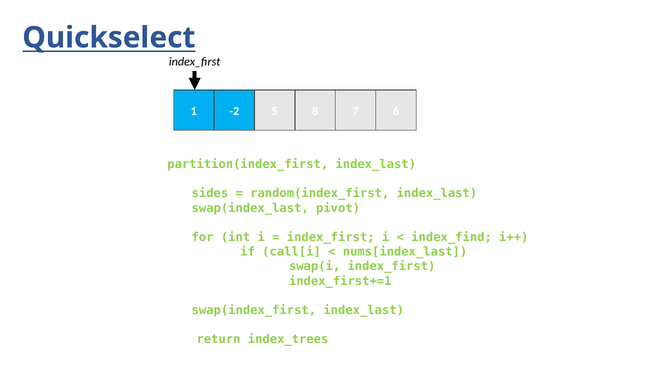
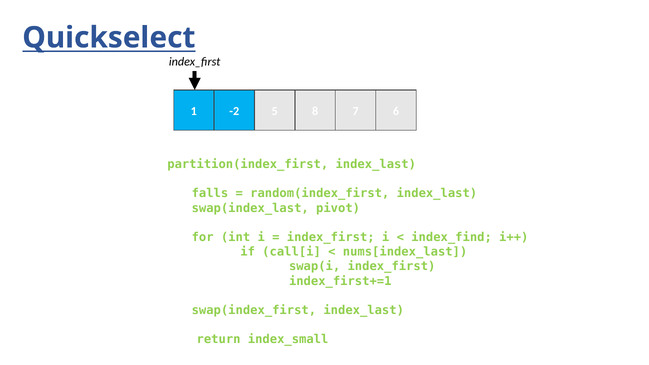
sides: sides -> falls
index_trees: index_trees -> index_small
